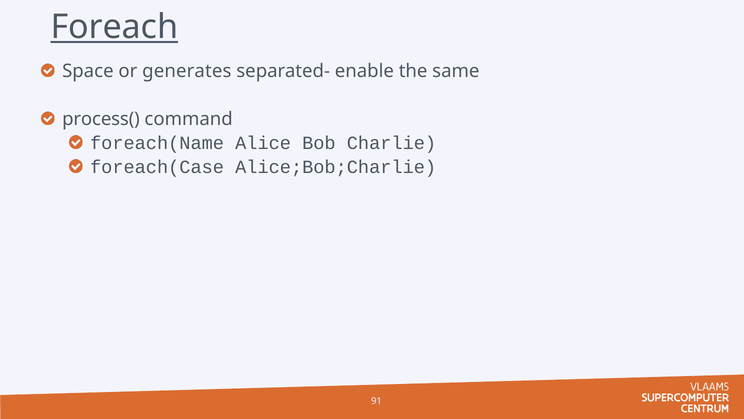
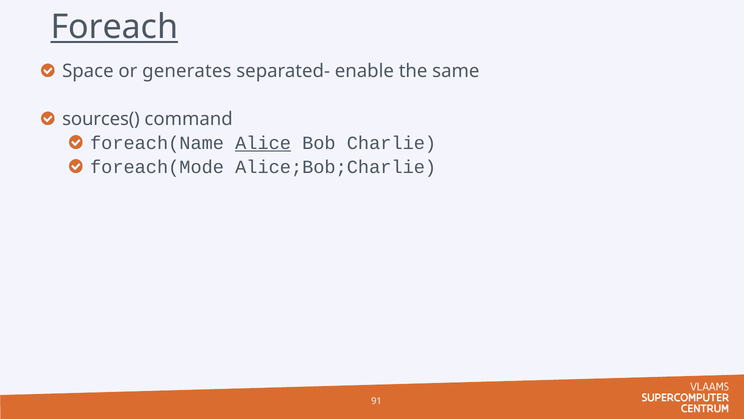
process(: process( -> sources(
Alice underline: none -> present
foreach(Case: foreach(Case -> foreach(Mode
